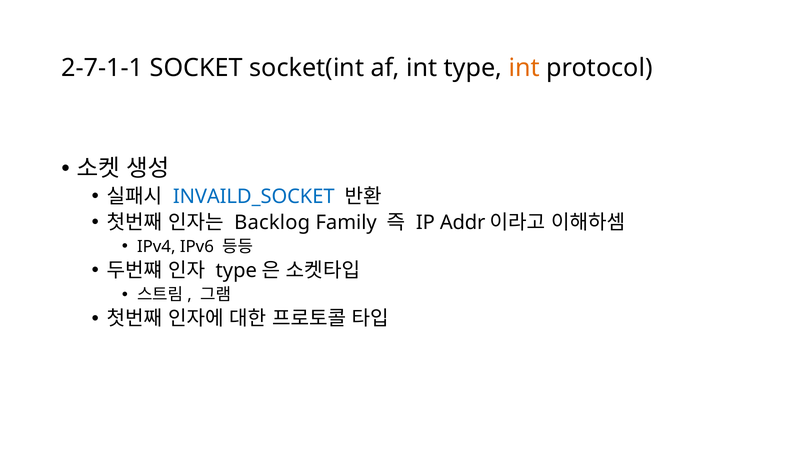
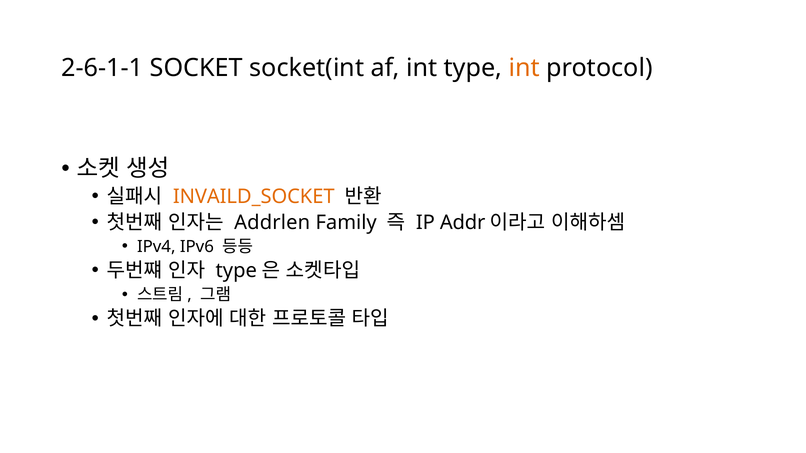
2-7-1-1: 2-7-1-1 -> 2-6-1-1
INVAILD_SOCKET colour: blue -> orange
Backlog: Backlog -> Addrlen
